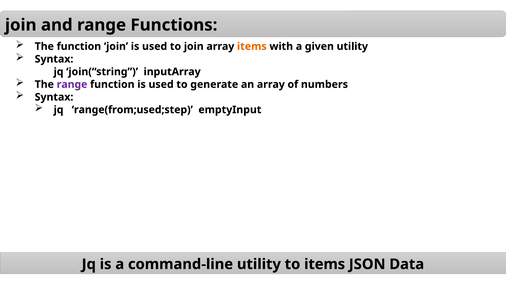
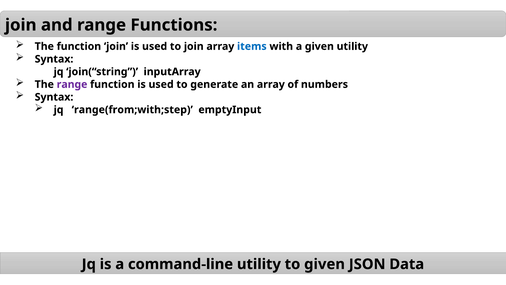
items at (252, 46) colour: orange -> blue
range(from;used;step: range(from;used;step -> range(from;with;step
to items: items -> given
